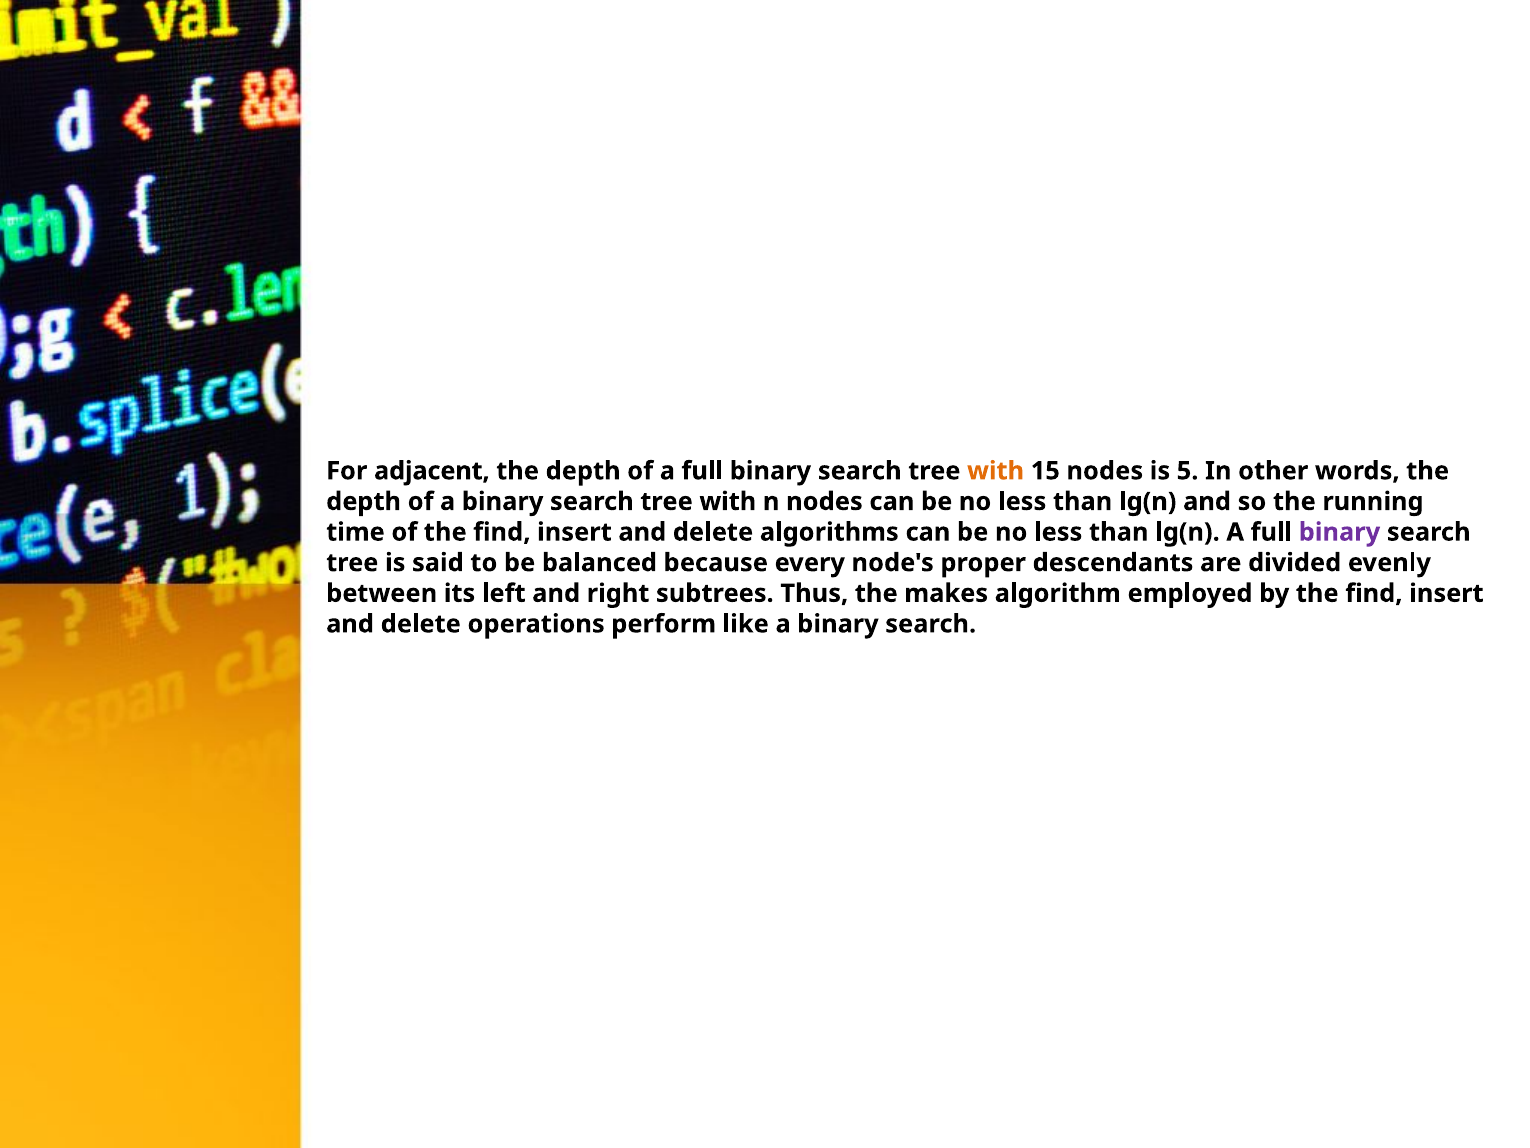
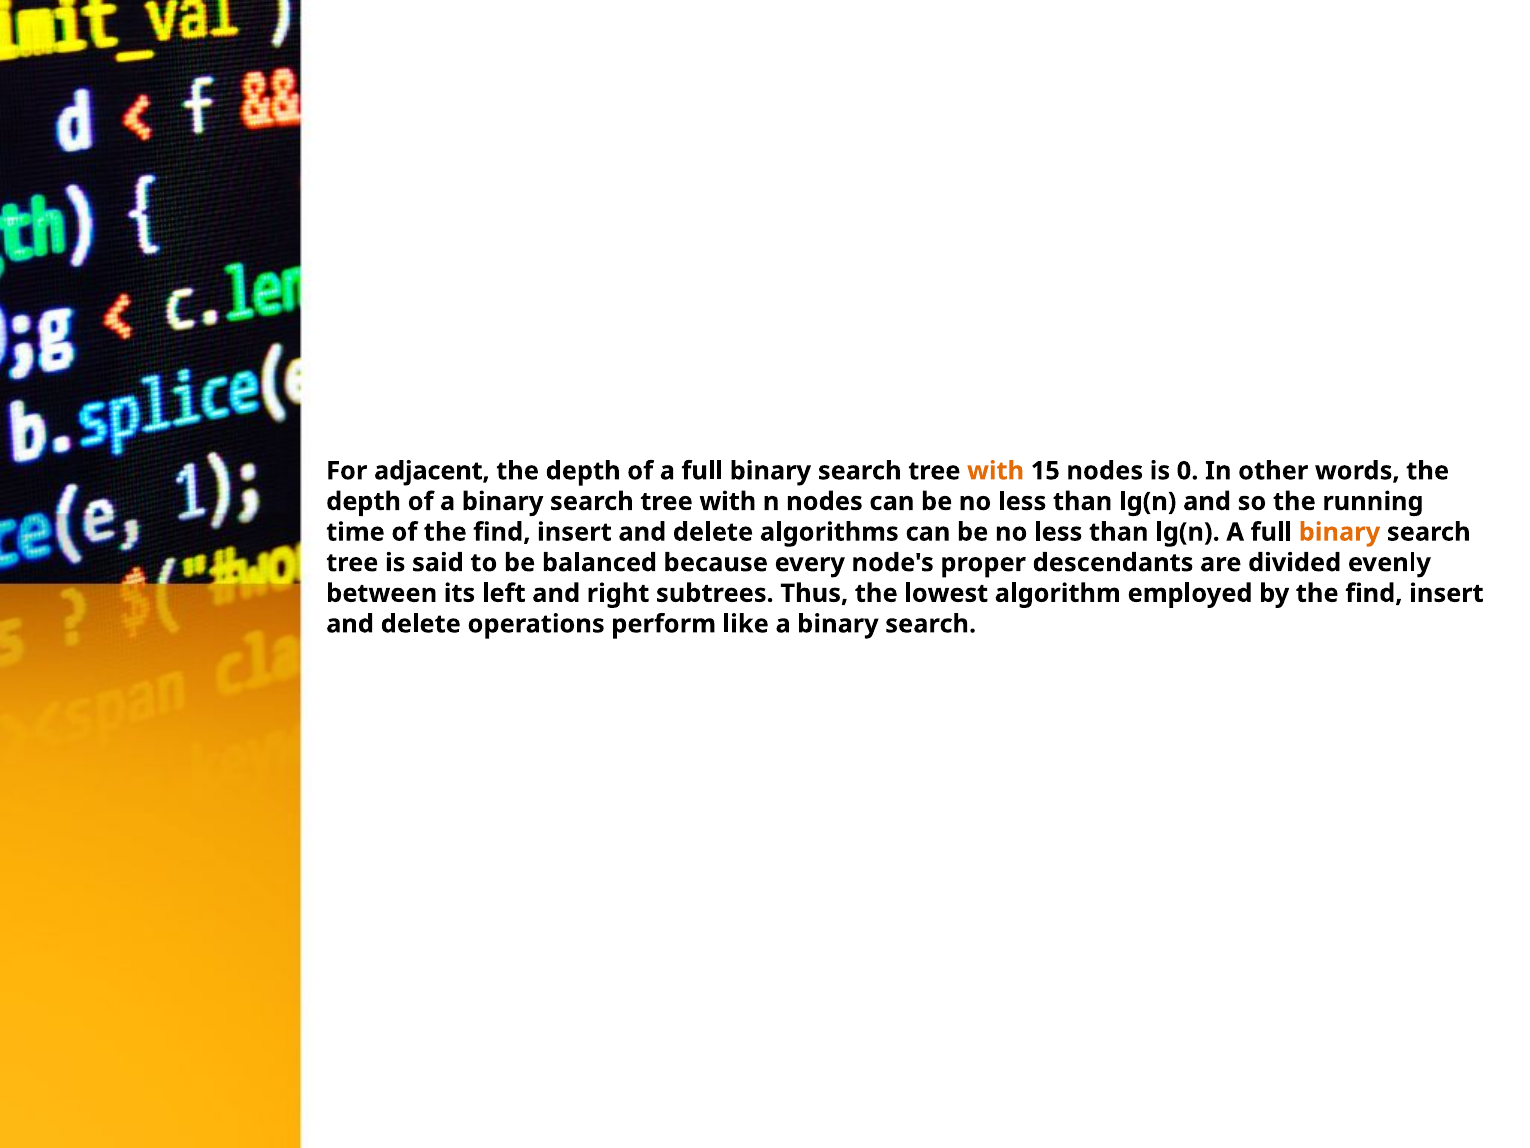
5: 5 -> 0
binary at (1339, 532) colour: purple -> orange
makes: makes -> lowest
